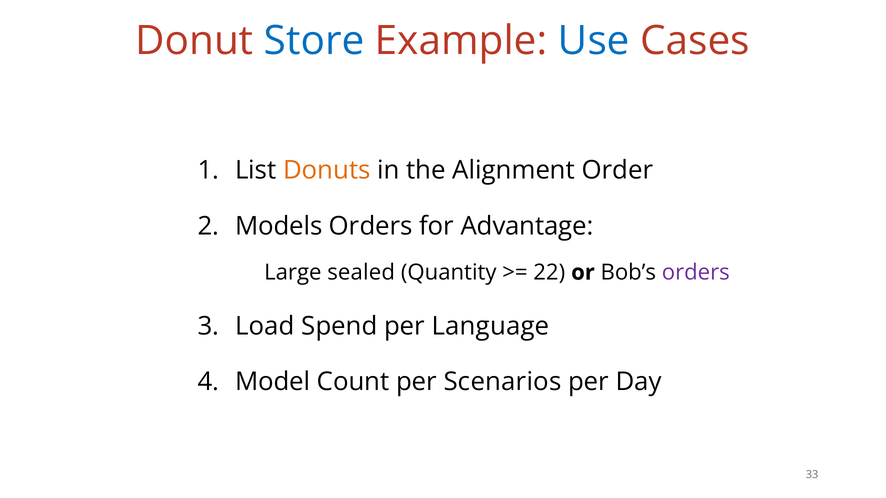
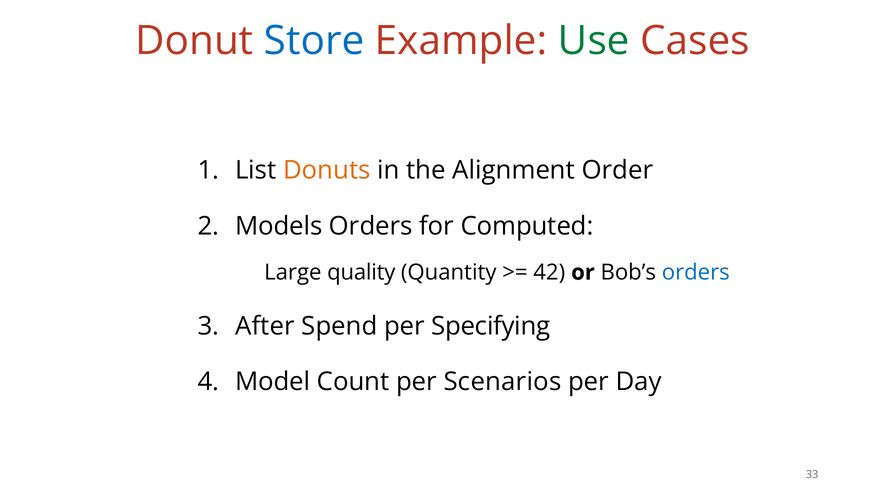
Use colour: blue -> green
Advantage: Advantage -> Computed
sealed: sealed -> quality
22: 22 -> 42
orders at (696, 273) colour: purple -> blue
Load: Load -> After
Language: Language -> Specifying
